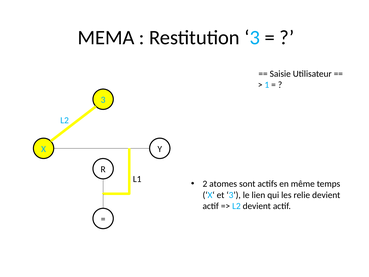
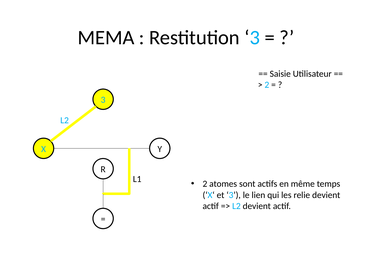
1 at (267, 85): 1 -> 2
